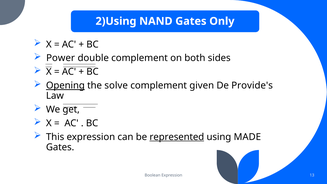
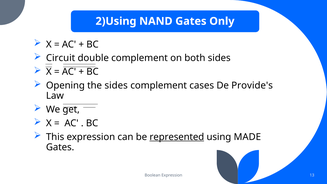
Power: Power -> Circuit
Opening underline: present -> none
the solve: solve -> sides
given: given -> cases
